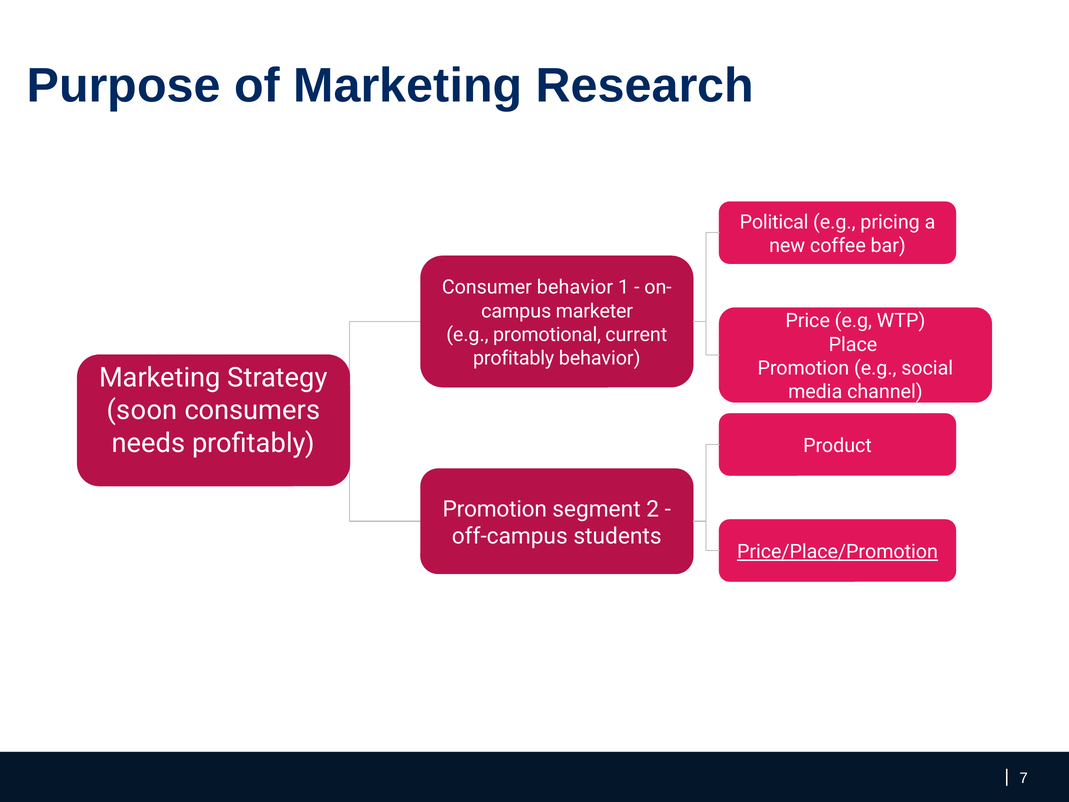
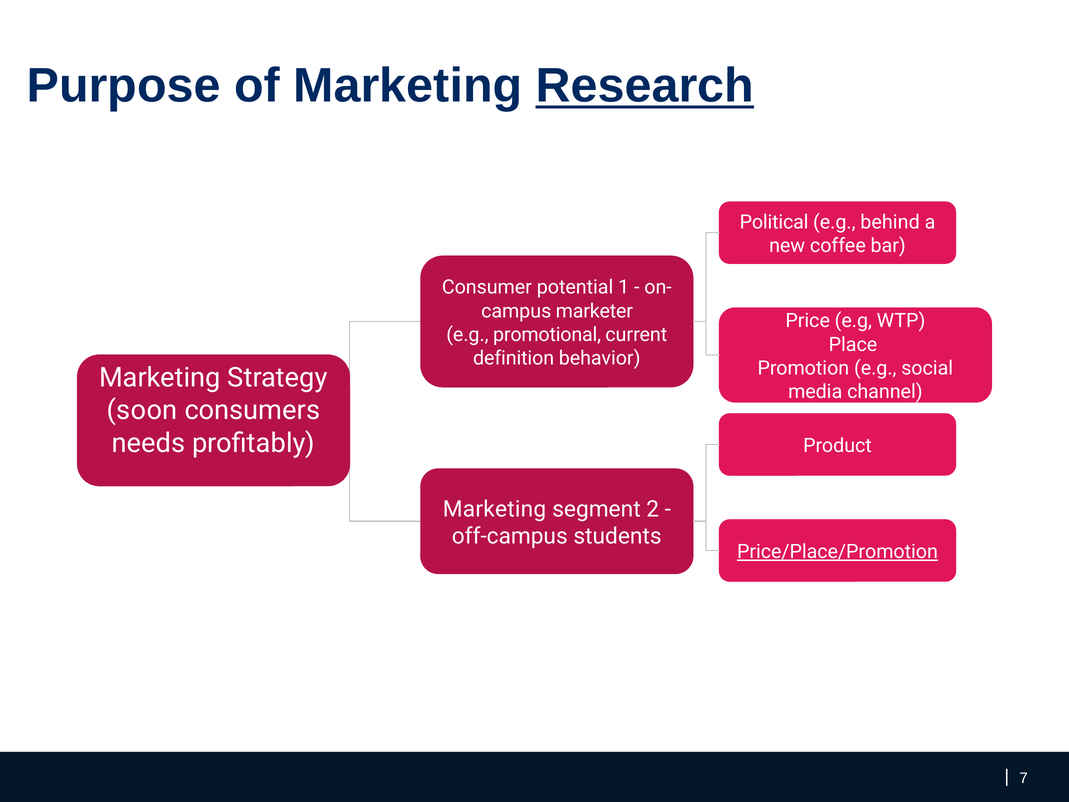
Research underline: none -> present
pricing: pricing -> behind
Consumer behavior: behavior -> potential
profitably at (514, 358): profitably -> definition
Promotion at (495, 509): Promotion -> Marketing
